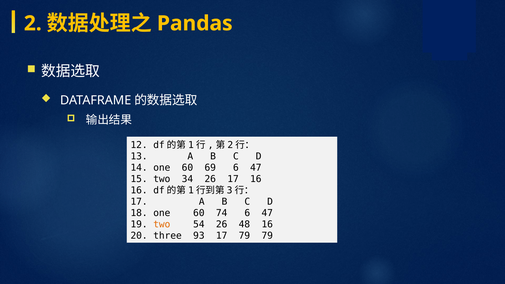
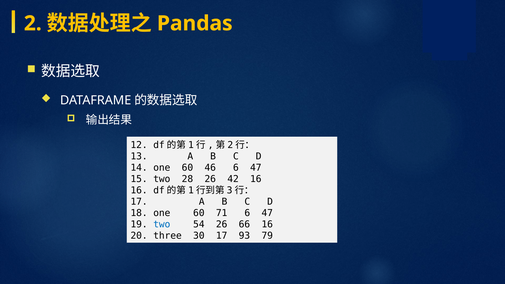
69: 69 -> 46
34: 34 -> 28
26 17: 17 -> 42
74: 74 -> 71
two at (162, 224) colour: orange -> blue
48: 48 -> 66
93: 93 -> 30
17 79: 79 -> 93
